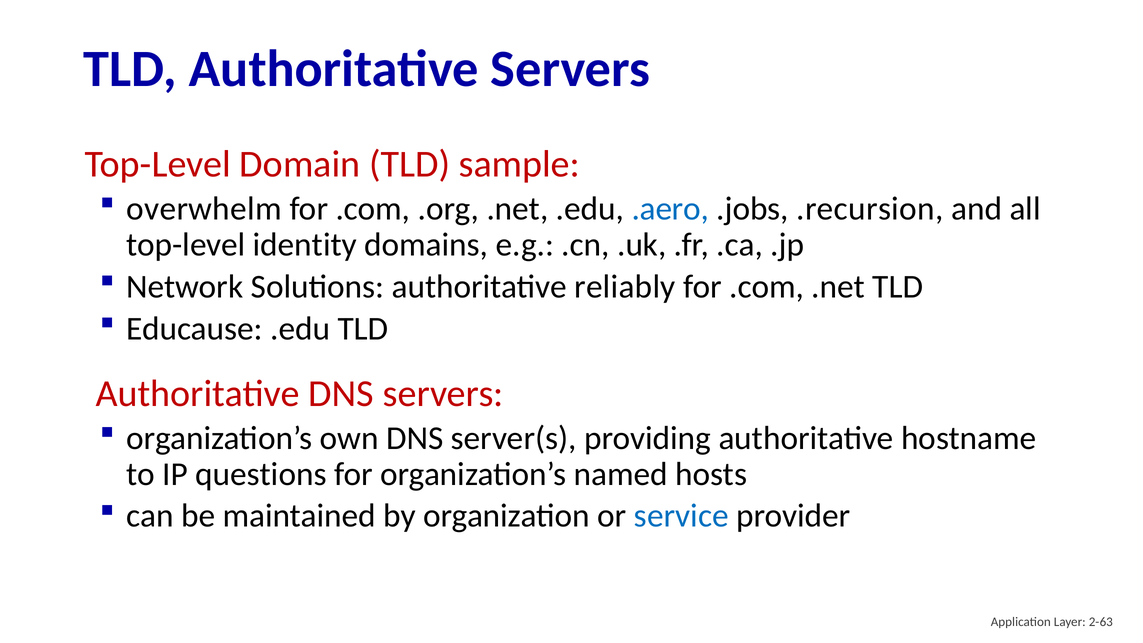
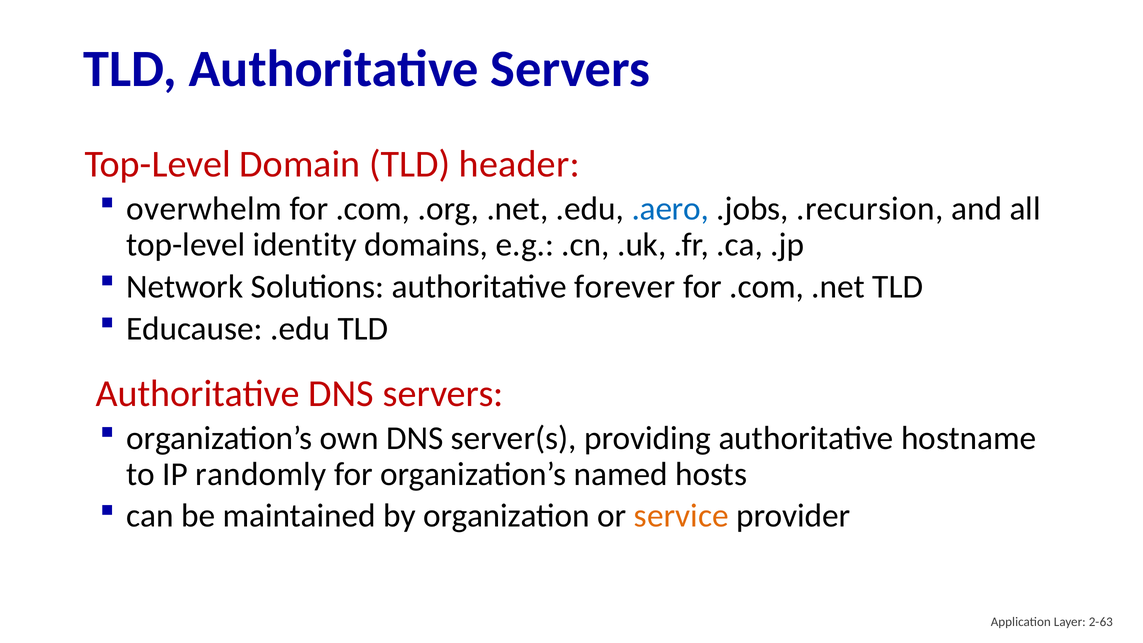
sample: sample -> header
reliably: reliably -> forever
questions: questions -> randomly
service colour: blue -> orange
